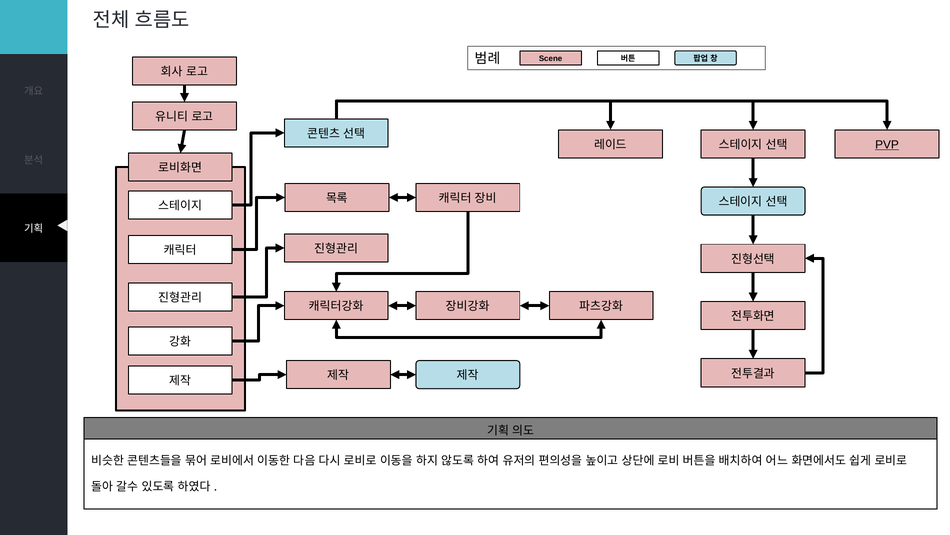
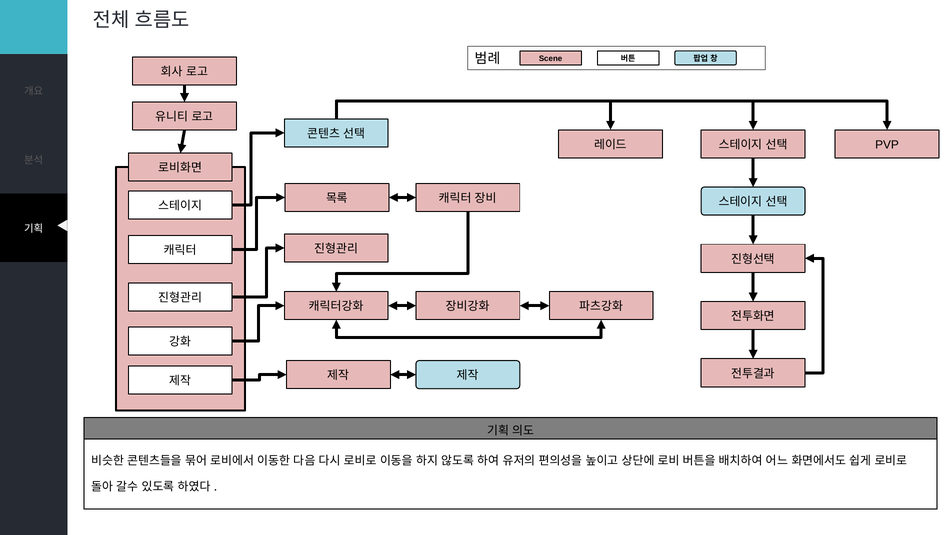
PVP underline: present -> none
